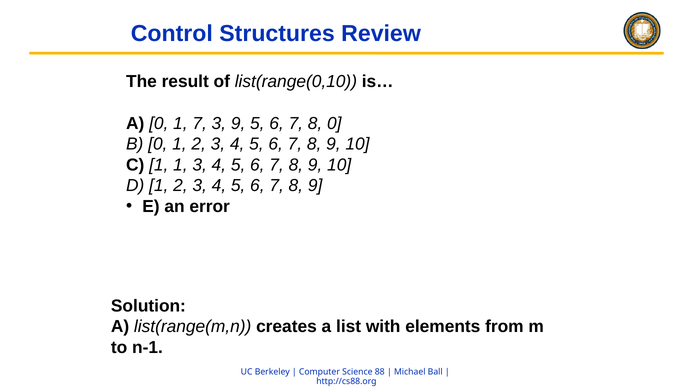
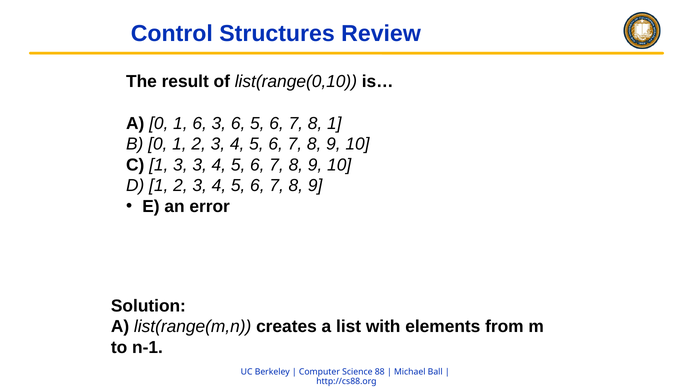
1 7: 7 -> 6
3 9: 9 -> 6
8 0: 0 -> 1
1 1: 1 -> 3
